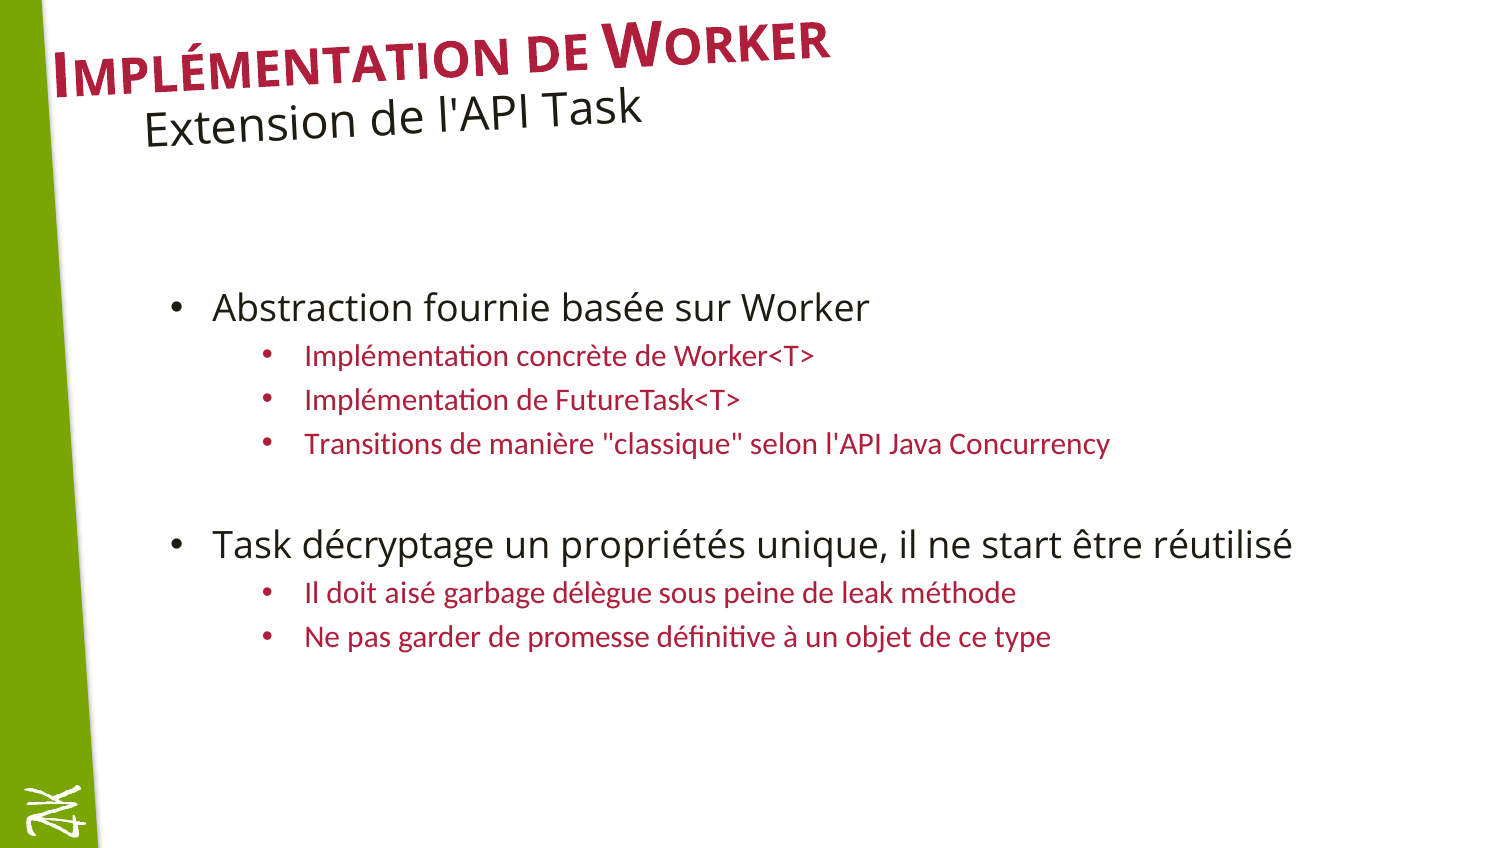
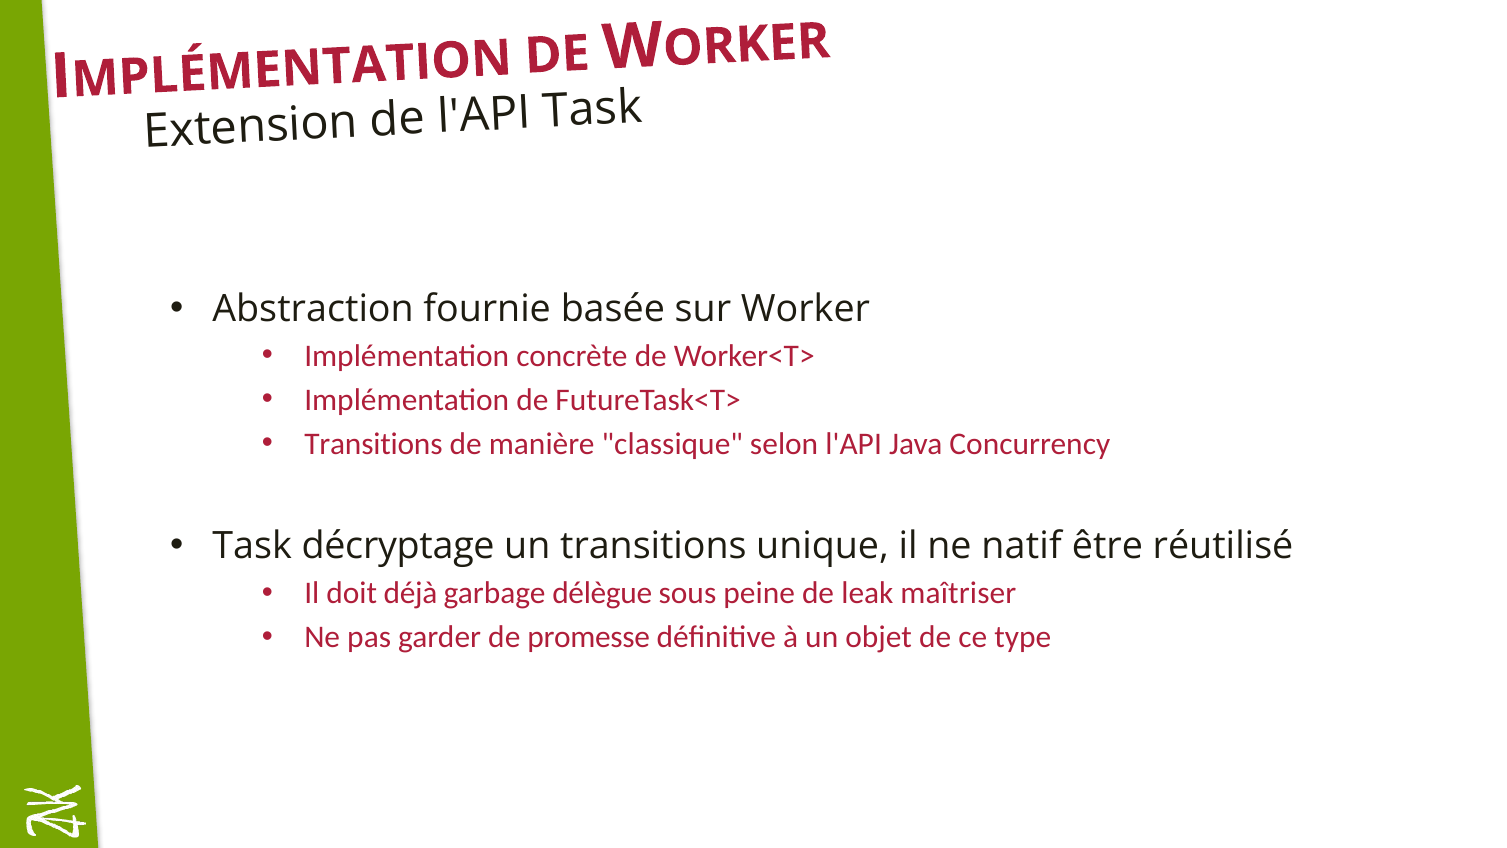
un propriétés: propriétés -> transitions
start: start -> natif
aisé: aisé -> déjà
méthode: méthode -> maîtriser
